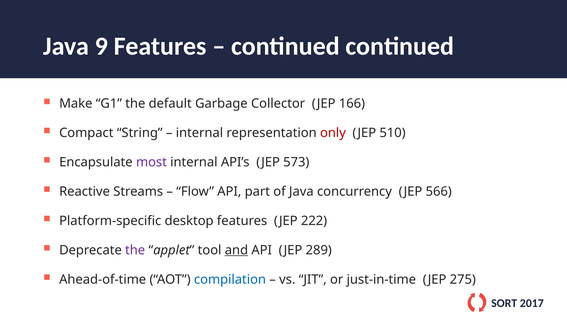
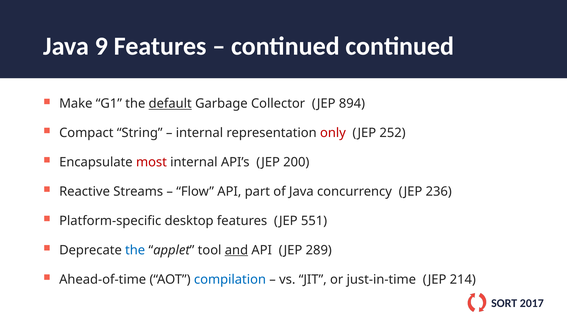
default underline: none -> present
166: 166 -> 894
510: 510 -> 252
most colour: purple -> red
573: 573 -> 200
566: 566 -> 236
222: 222 -> 551
the at (135, 250) colour: purple -> blue
275: 275 -> 214
